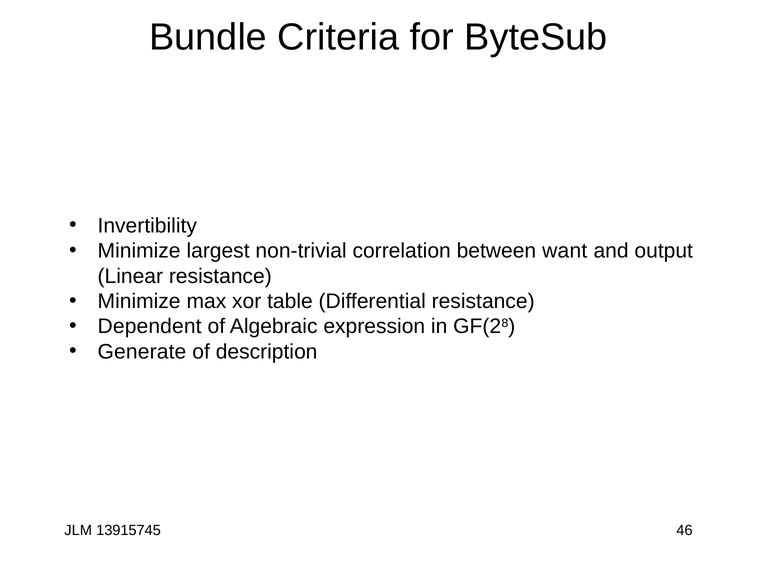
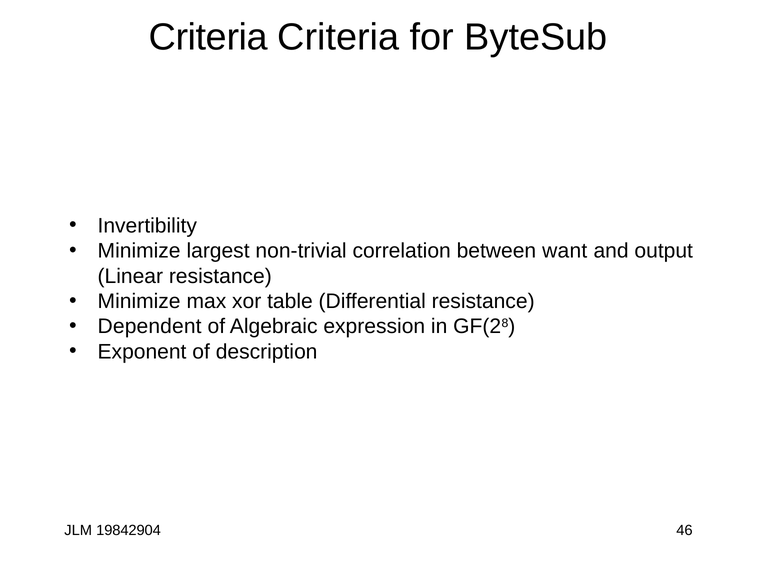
Bundle at (208, 37): Bundle -> Criteria
Generate: Generate -> Exponent
13915745: 13915745 -> 19842904
